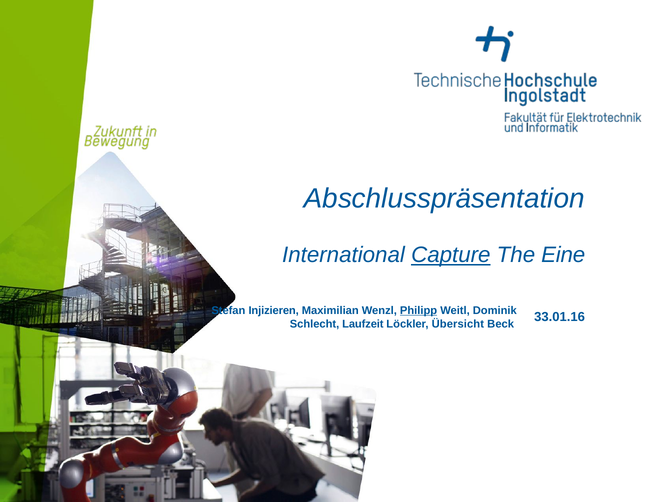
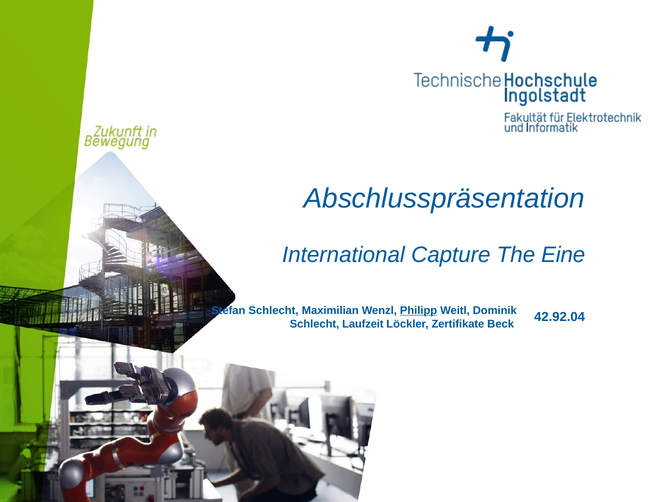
Capture underline: present -> none
Stefan Injizieren: Injizieren -> Schlecht
33.01.16: 33.01.16 -> 42.92.04
Übersicht: Übersicht -> Zertifikate
